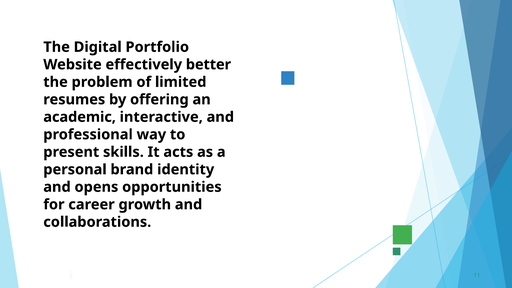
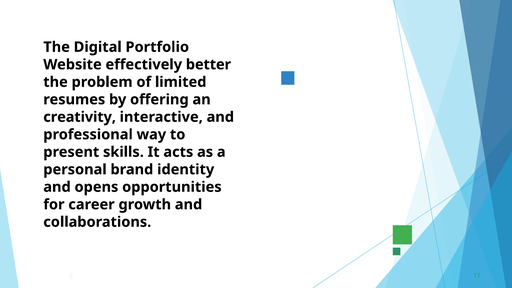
academic: academic -> creativity
